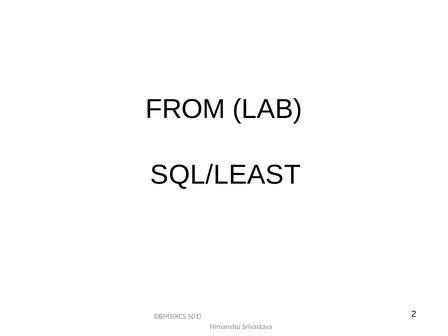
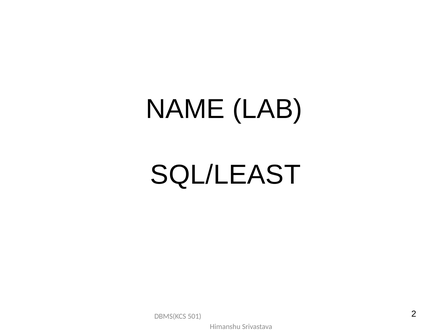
FROM: FROM -> NAME
